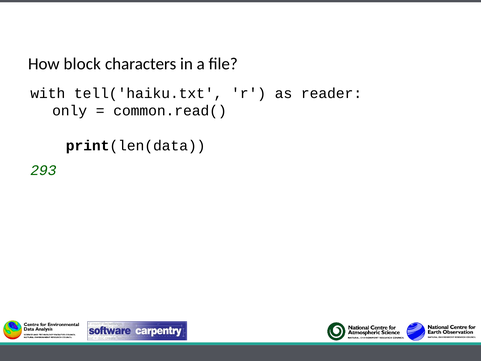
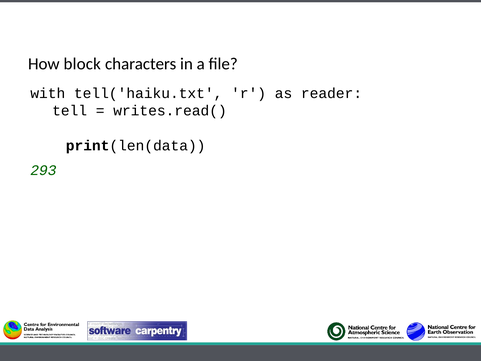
only: only -> tell
common.read(: common.read( -> writes.read(
